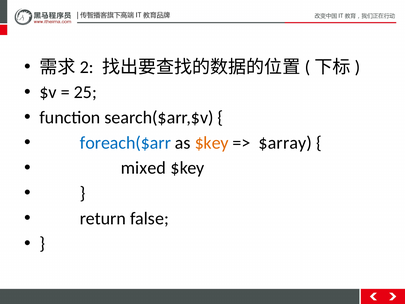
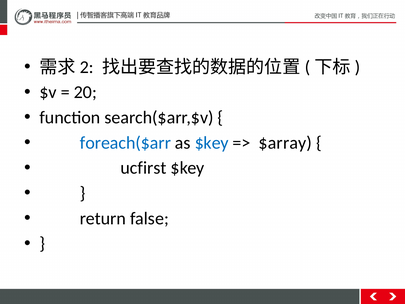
25: 25 -> 20
$key at (212, 143) colour: orange -> blue
mixed: mixed -> ucfirst
